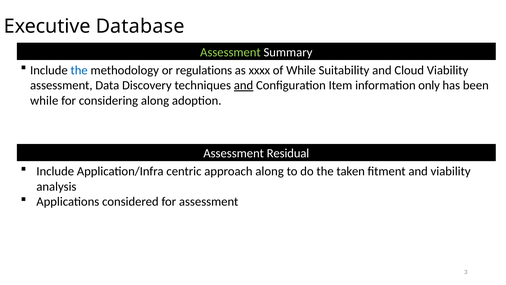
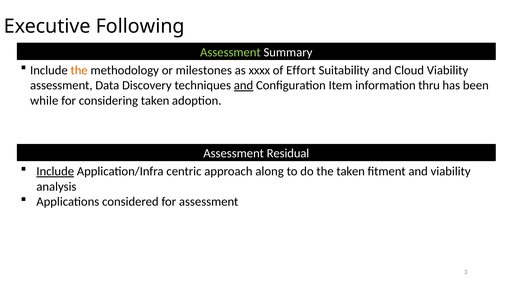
Database: Database -> Following
the at (79, 70) colour: blue -> orange
regulations: regulations -> milestones
of While: While -> Effort
only: only -> thru
considering along: along -> taken
Include at (55, 171) underline: none -> present
